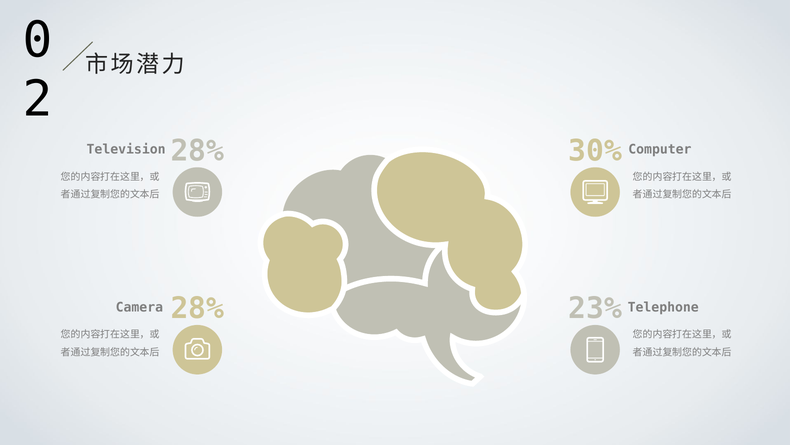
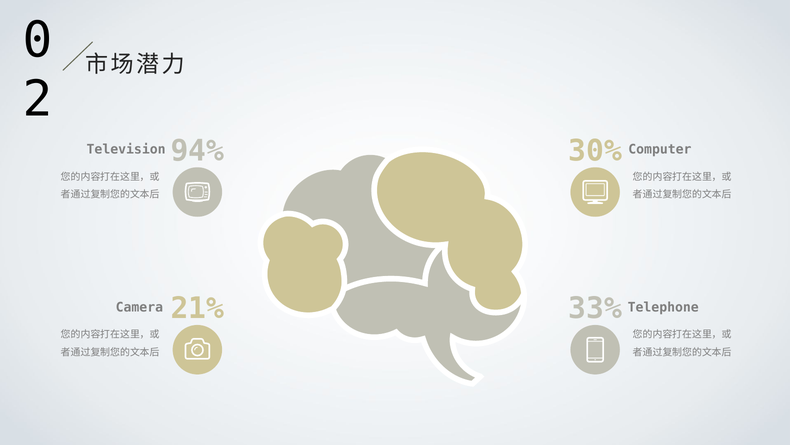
28% at (197, 151): 28% -> 94%
28% at (197, 308): 28% -> 21%
23%: 23% -> 33%
